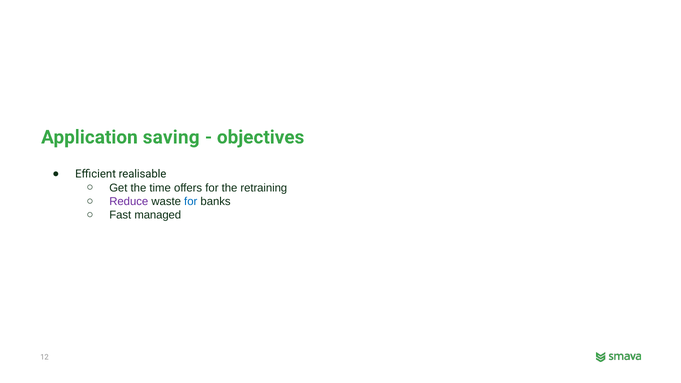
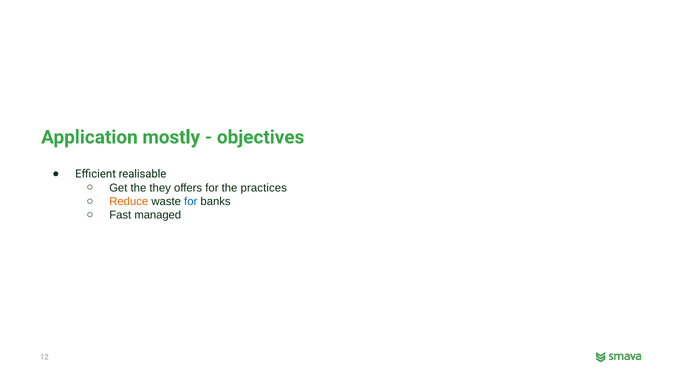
saving: saving -> mostly
time: time -> they
retraining: retraining -> practices
Reduce colour: purple -> orange
